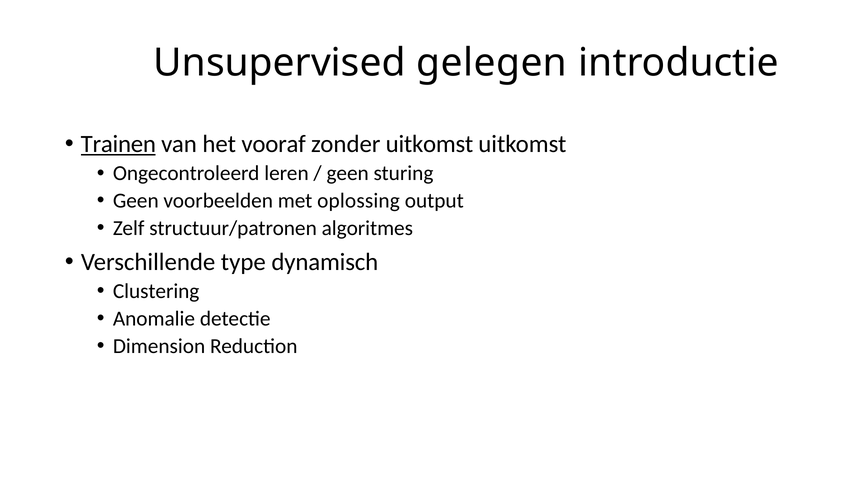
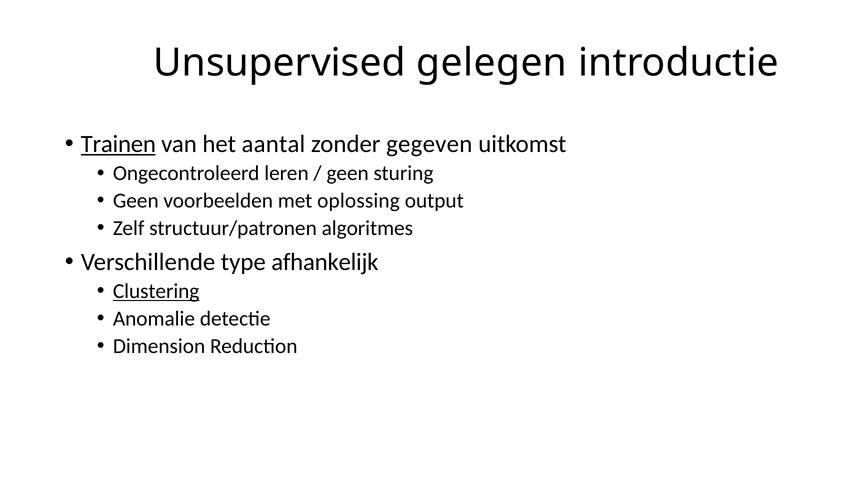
vooraf: vooraf -> aantal
zonder uitkomst: uitkomst -> gegeven
dynamisch: dynamisch -> afhankelijk
Clustering underline: none -> present
